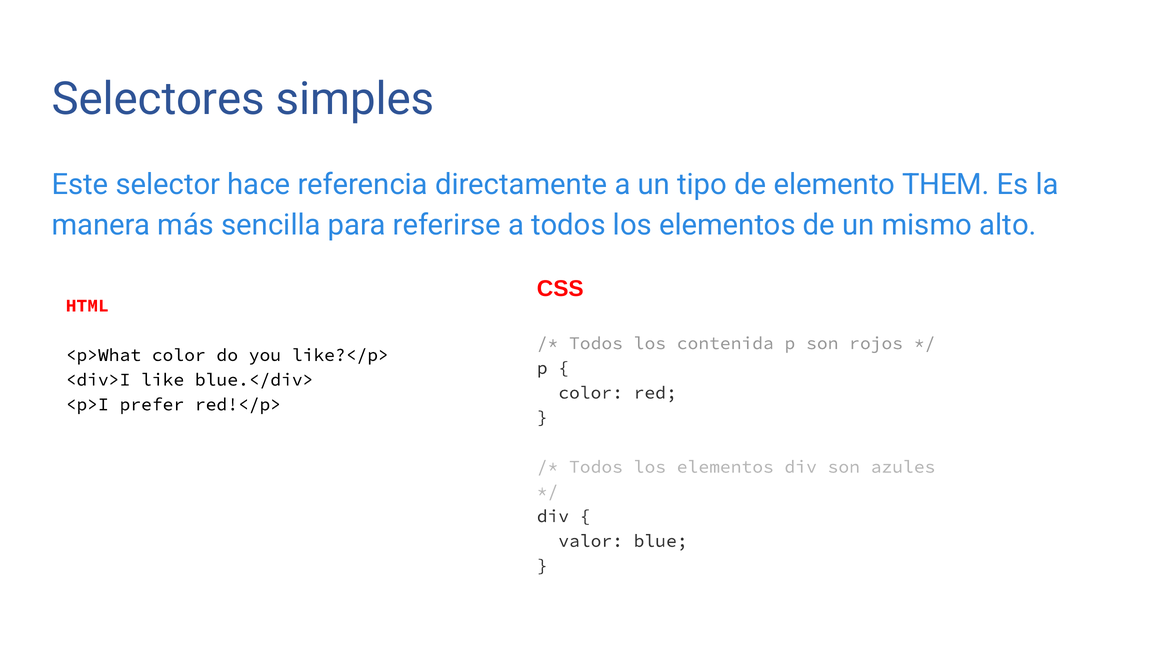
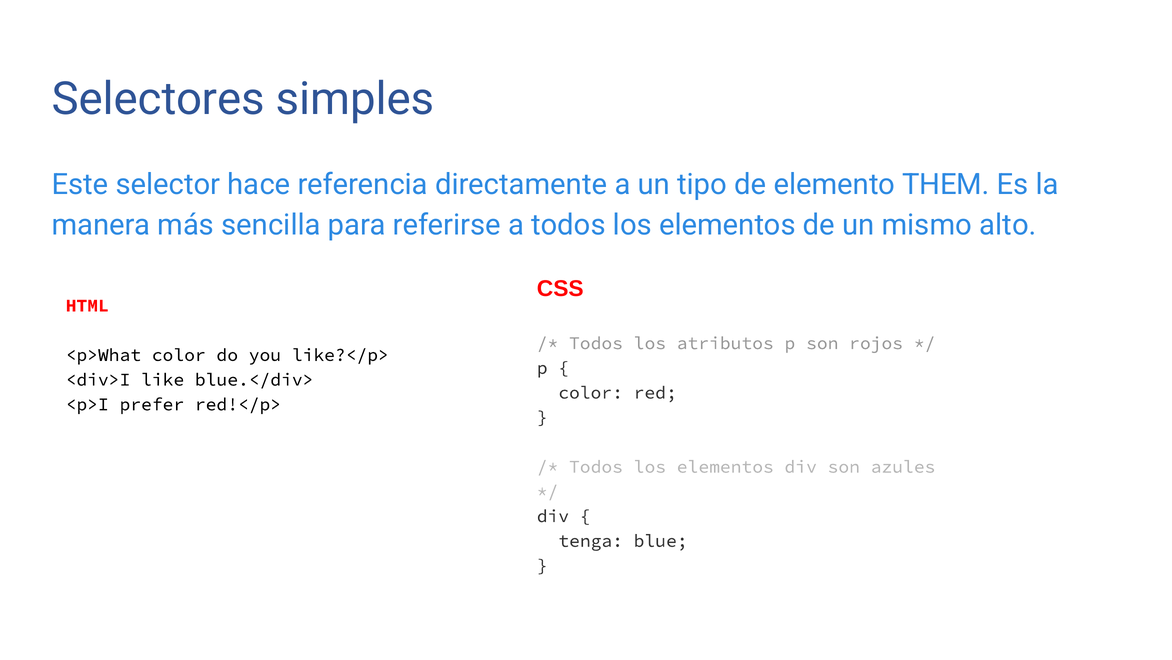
contenida: contenida -> atributos
valor: valor -> tenga
